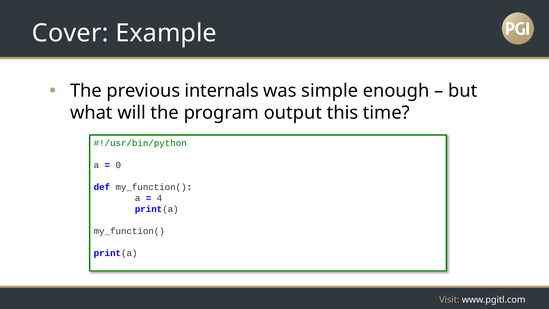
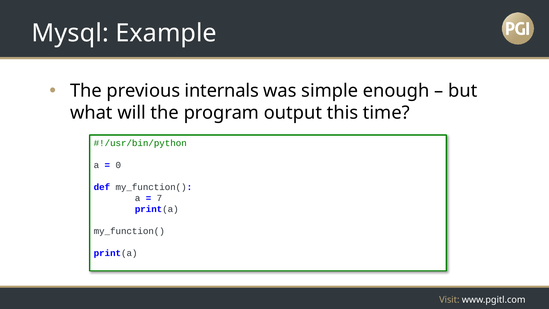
Cover: Cover -> Mysql
4: 4 -> 7
